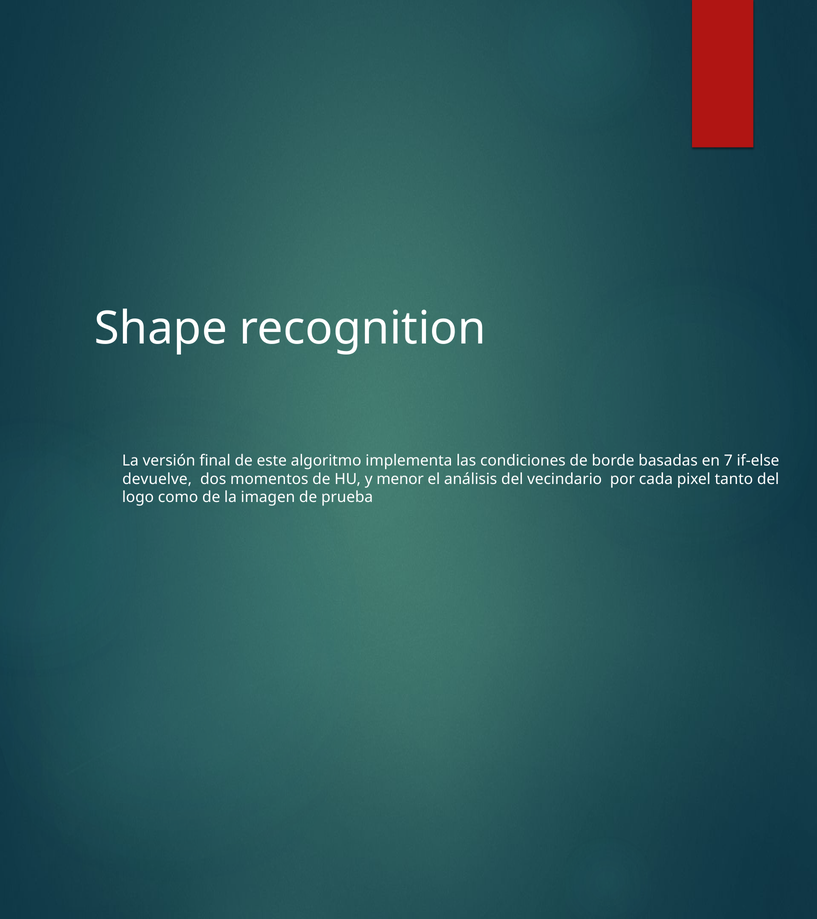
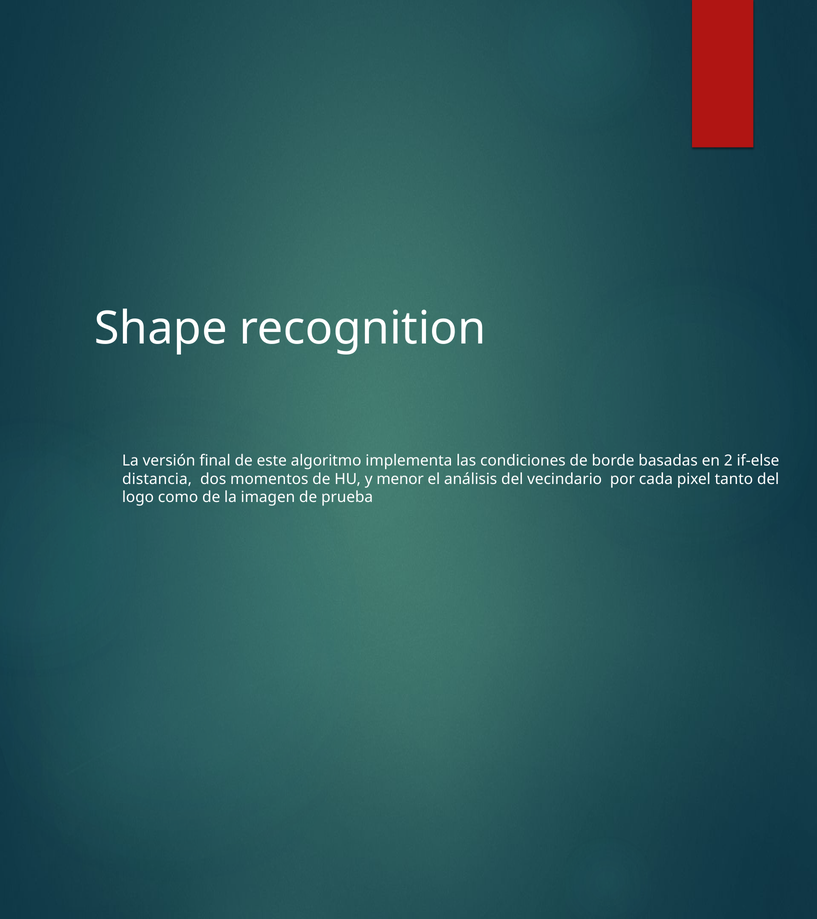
7: 7 -> 2
devuelve: devuelve -> distancia
